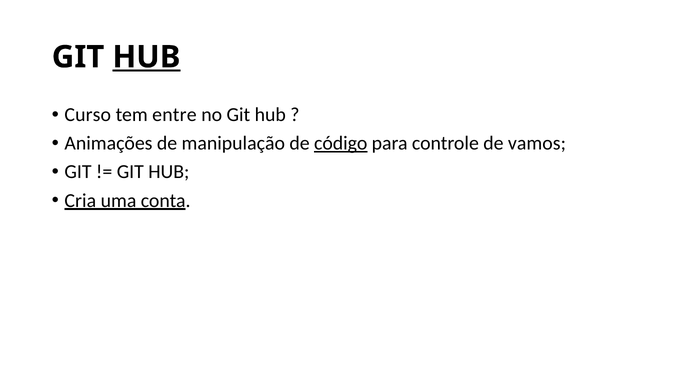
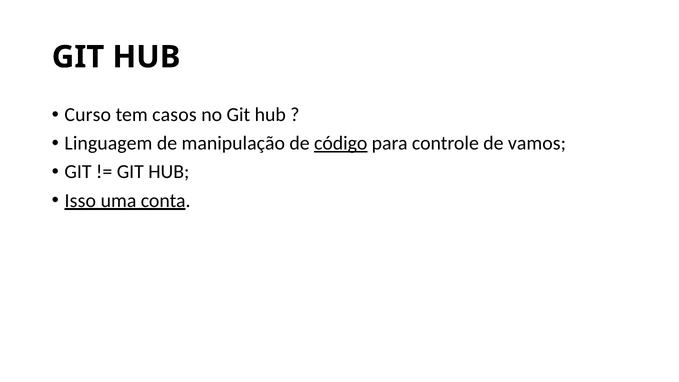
HUB at (146, 57) underline: present -> none
entre: entre -> casos
Animações: Animações -> Linguagem
Cria: Cria -> Isso
